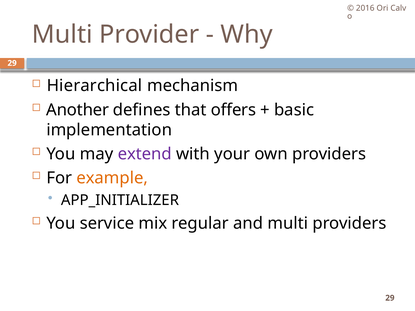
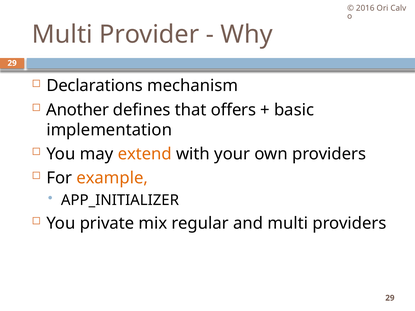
Hierarchical: Hierarchical -> Declarations
extend colour: purple -> orange
service: service -> private
